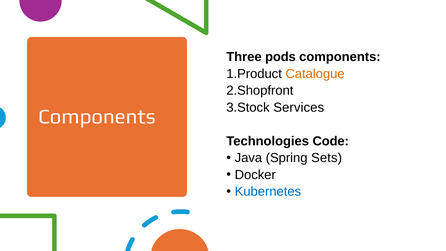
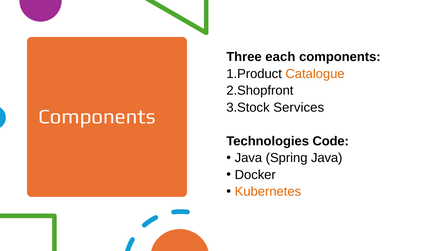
pods: pods -> each
Spring Sets: Sets -> Java
Kubernetes colour: blue -> orange
